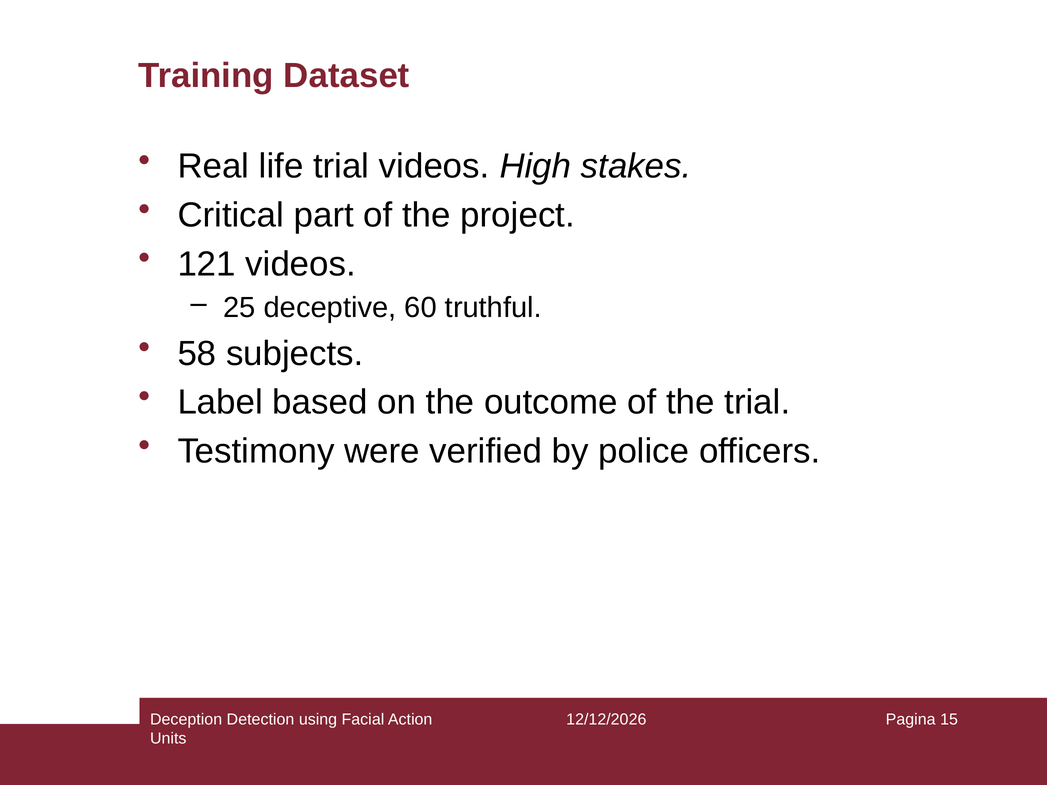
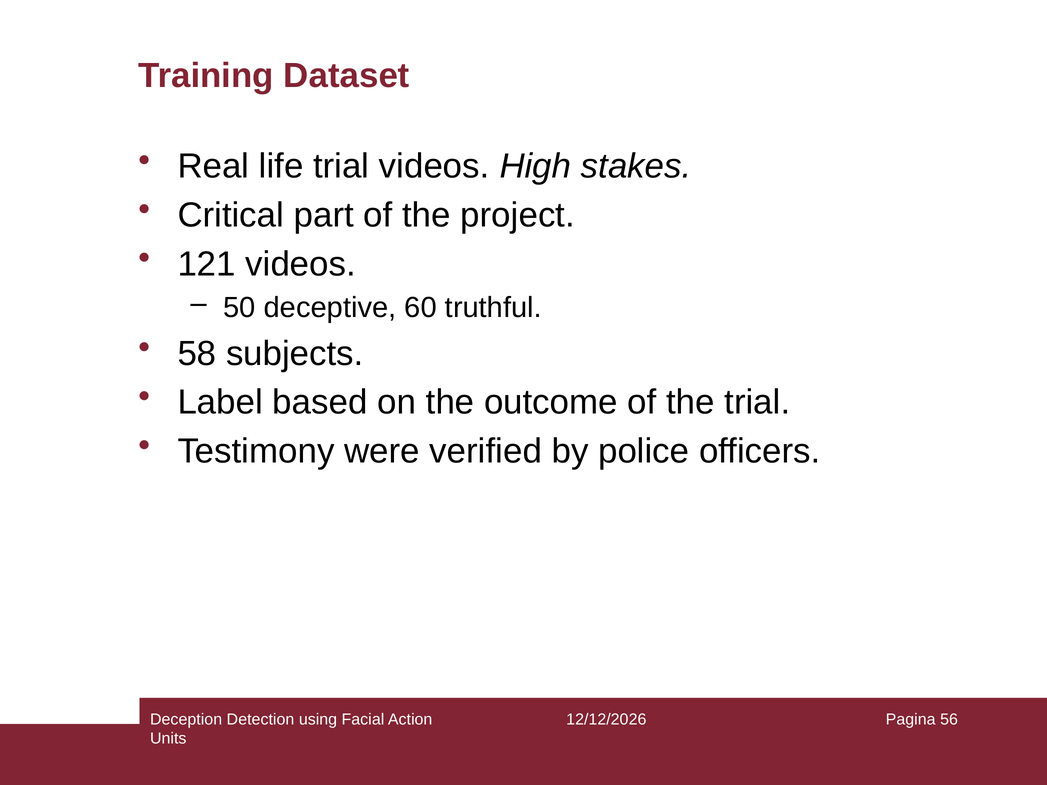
25: 25 -> 50
15: 15 -> 56
